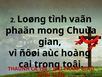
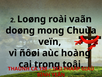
tình: tình -> roài
phaän: phaän -> doøng
gian: gian -> veïn
